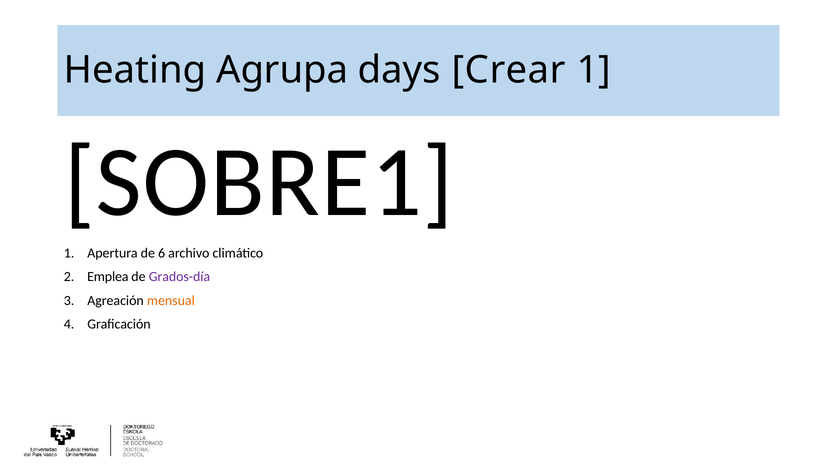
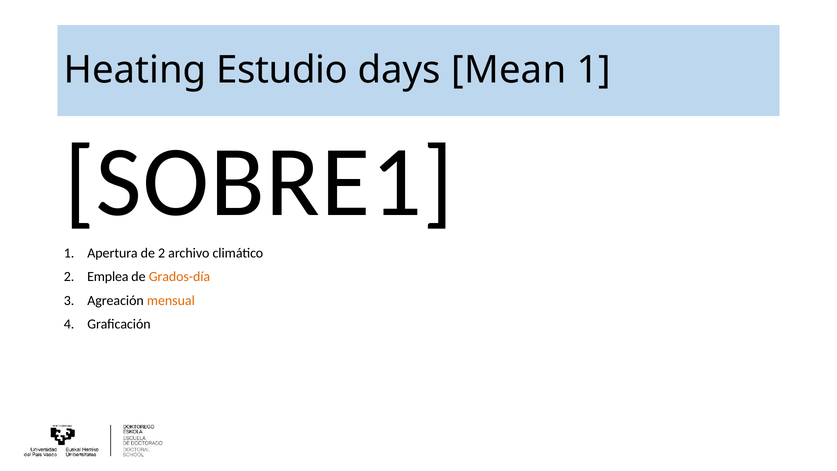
Agrupa: Agrupa -> Estudio
Crear: Crear -> Mean
de 6: 6 -> 2
Grados-día colour: purple -> orange
